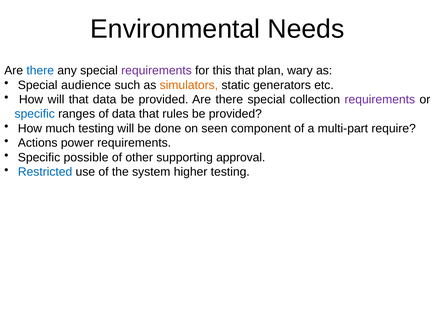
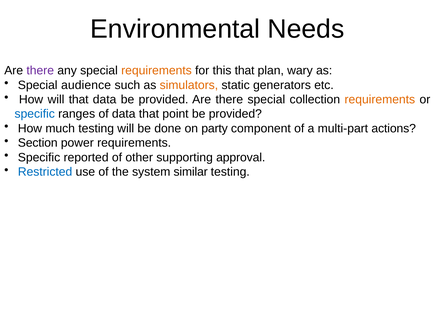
there at (40, 71) colour: blue -> purple
requirements at (156, 71) colour: purple -> orange
requirements at (380, 100) colour: purple -> orange
rules: rules -> point
seen: seen -> party
require: require -> actions
Actions: Actions -> Section
possible: possible -> reported
higher: higher -> similar
